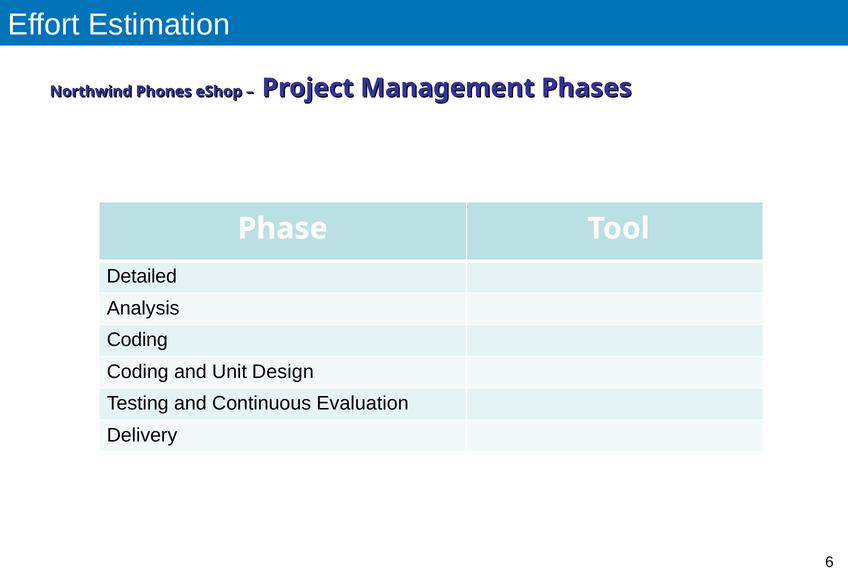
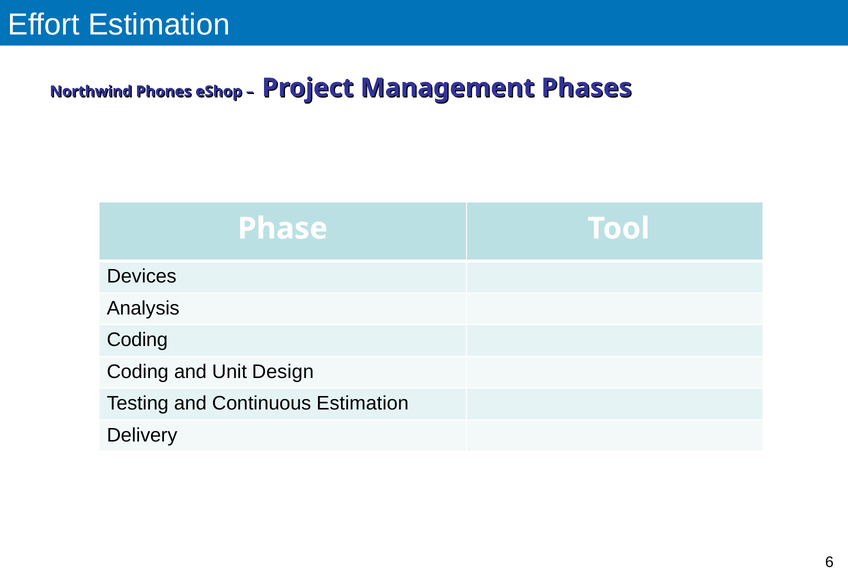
Detailed: Detailed -> Devices
Continuous Evaluation: Evaluation -> Estimation
